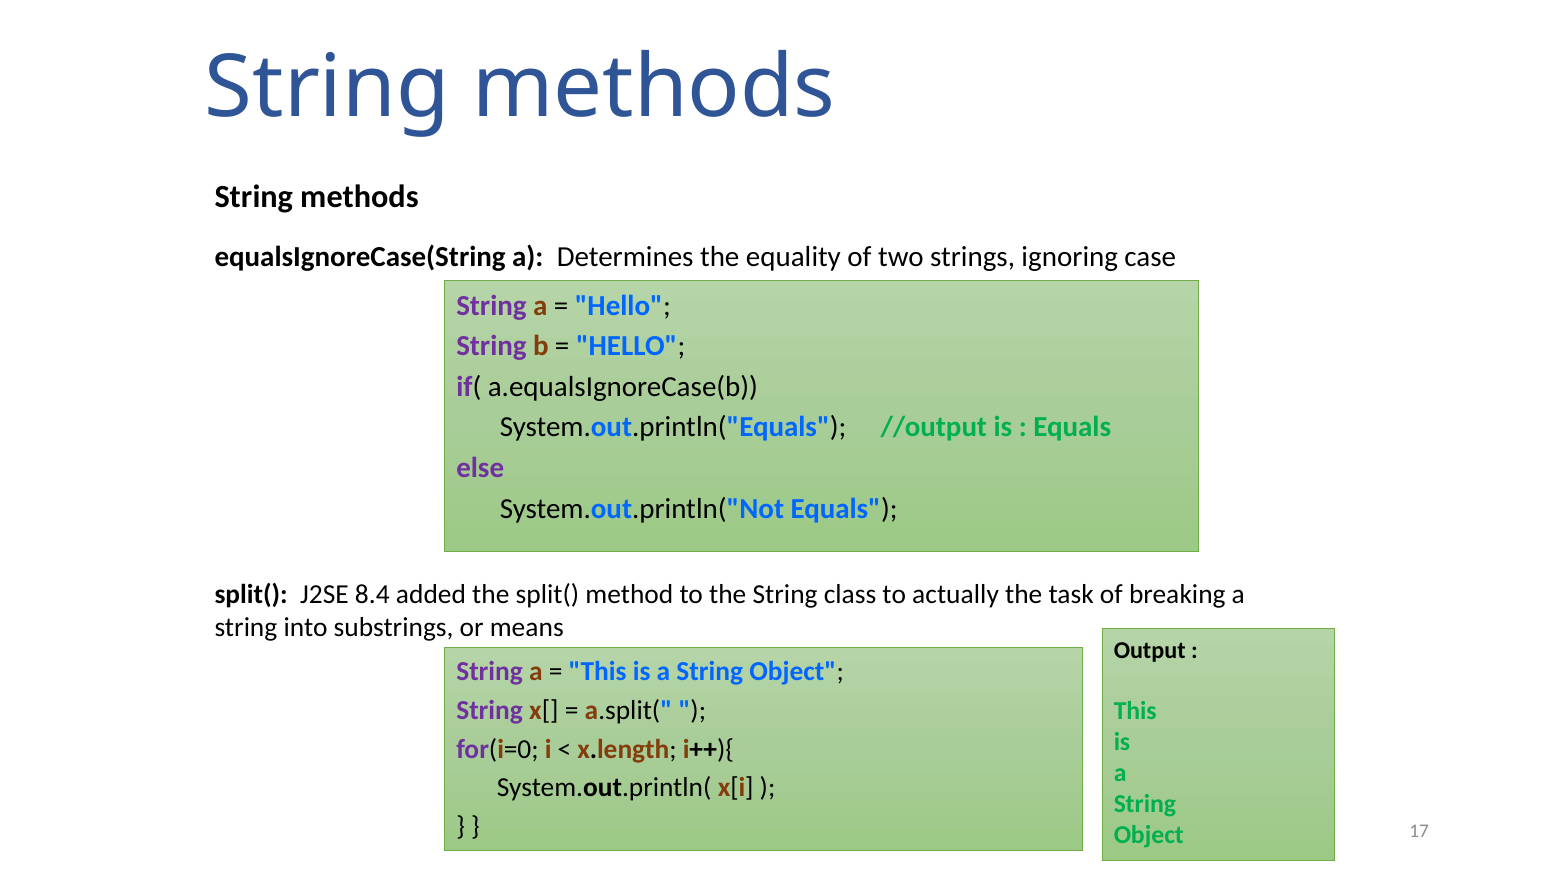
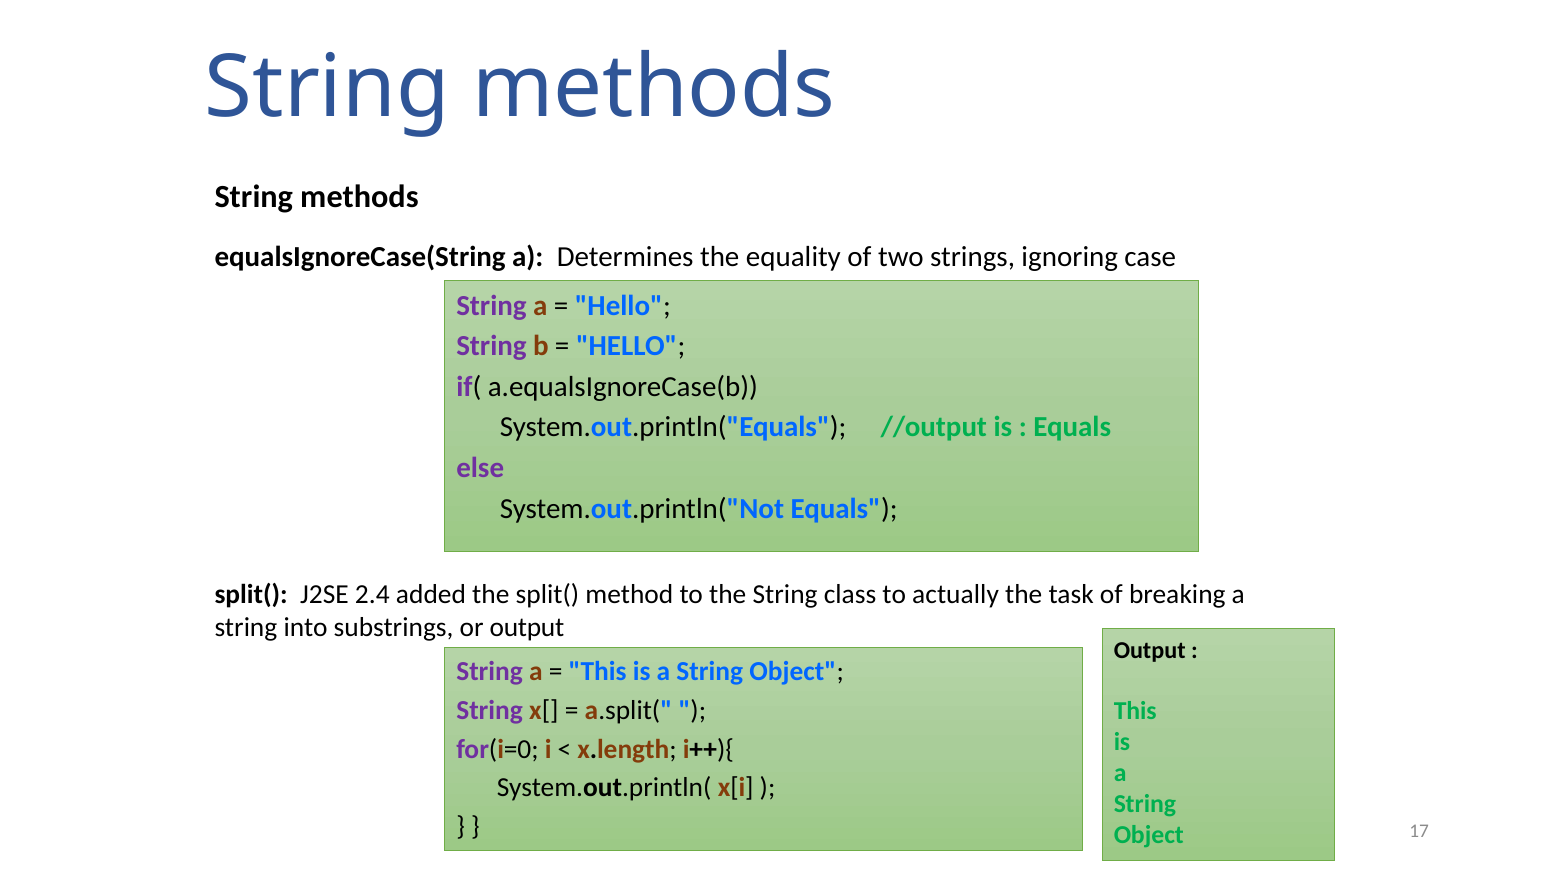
8.4: 8.4 -> 2.4
or means: means -> output
